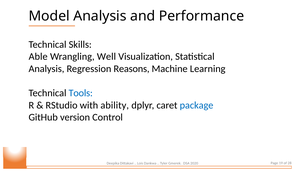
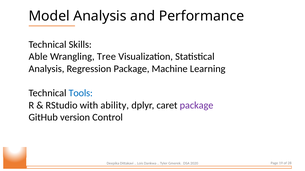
Well: Well -> Tree
Regression Reasons: Reasons -> Package
package at (197, 106) colour: blue -> purple
